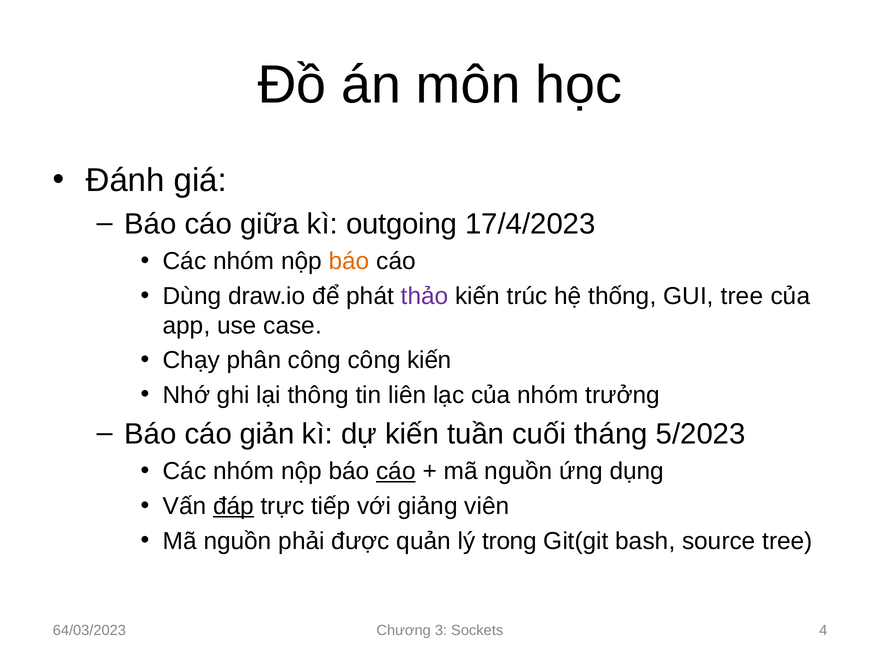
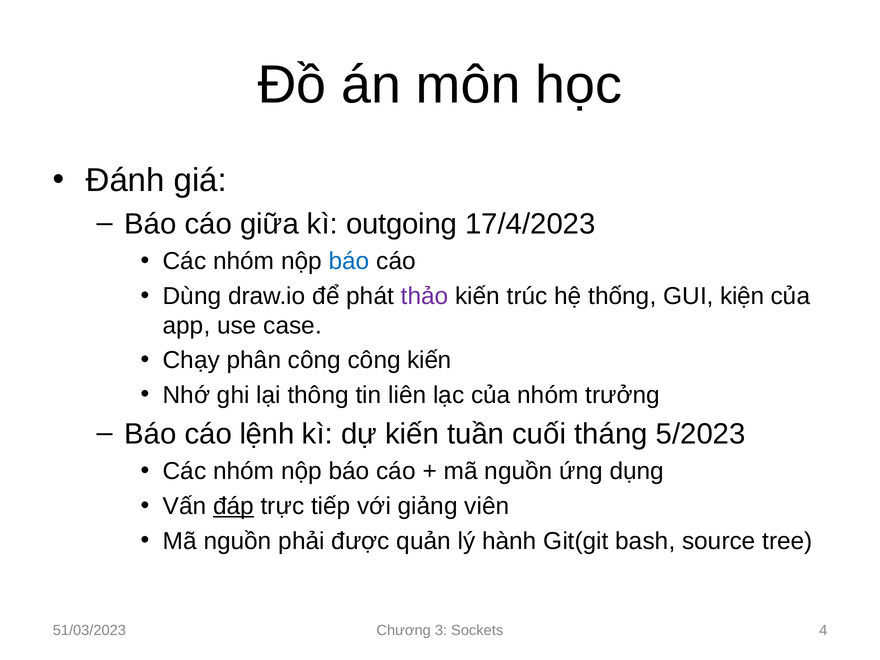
báo at (349, 261) colour: orange -> blue
GUI tree: tree -> kiện
giản: giản -> lệnh
cáo at (396, 471) underline: present -> none
trong: trong -> hành
64/03/2023: 64/03/2023 -> 51/03/2023
